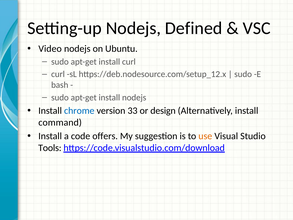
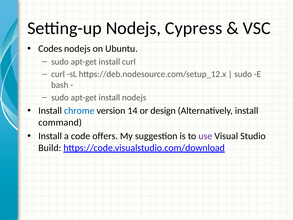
Defined: Defined -> Cypress
Video: Video -> Codes
33: 33 -> 14
use colour: orange -> purple
Tools: Tools -> Build
